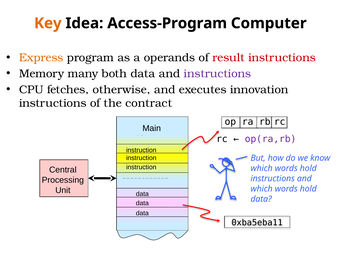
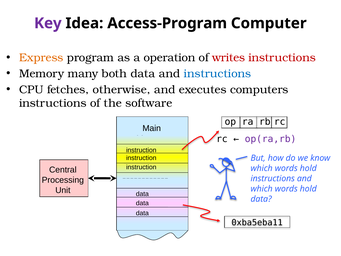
Key colour: orange -> purple
operands: operands -> operation
result: result -> writes
instructions at (217, 74) colour: purple -> blue
innovation: innovation -> computers
contract: contract -> software
